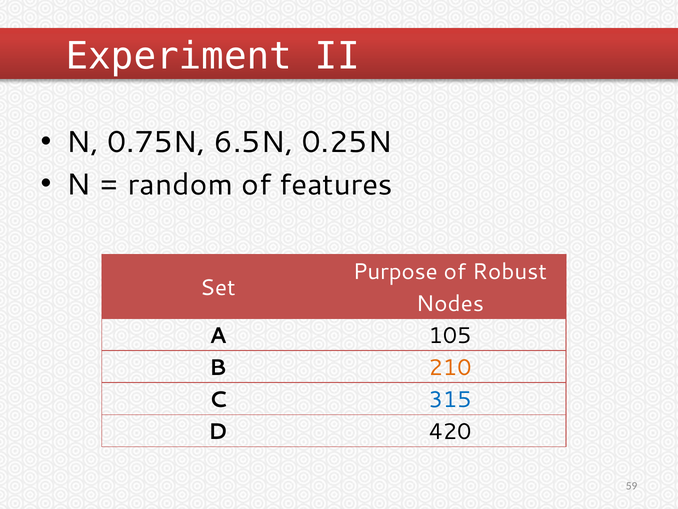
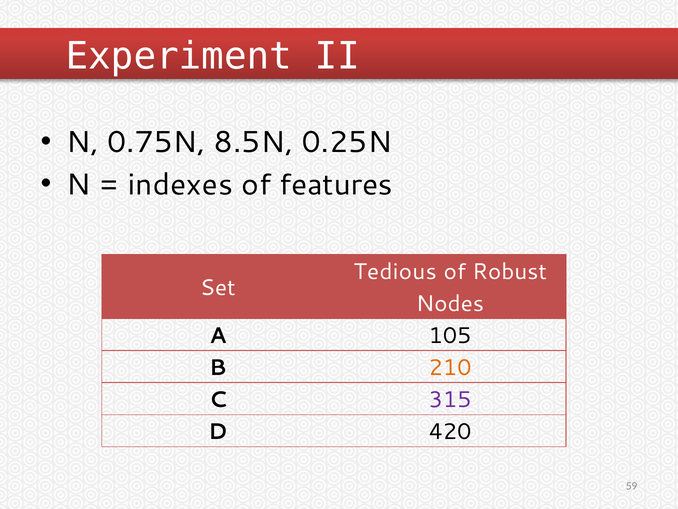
6.5N: 6.5N -> 8.5N
random: random -> indexes
Purpose: Purpose -> Tedious
315 colour: blue -> purple
